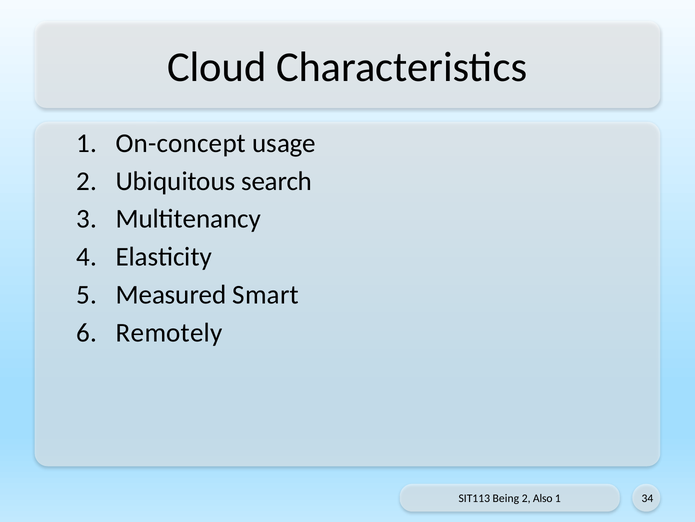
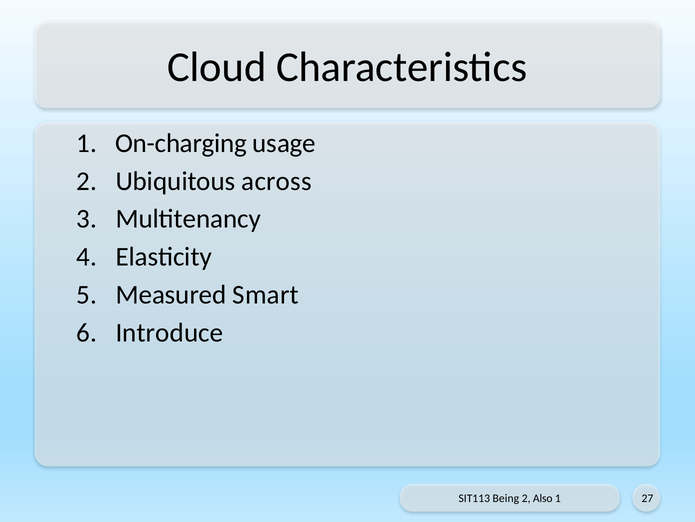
On-concept: On-concept -> On-charging
search: search -> across
Remotely: Remotely -> Introduce
34: 34 -> 27
